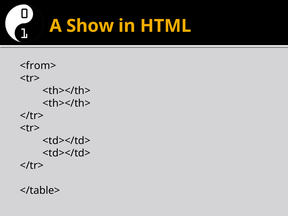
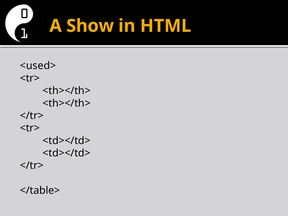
<from>: <from> -> <used>
